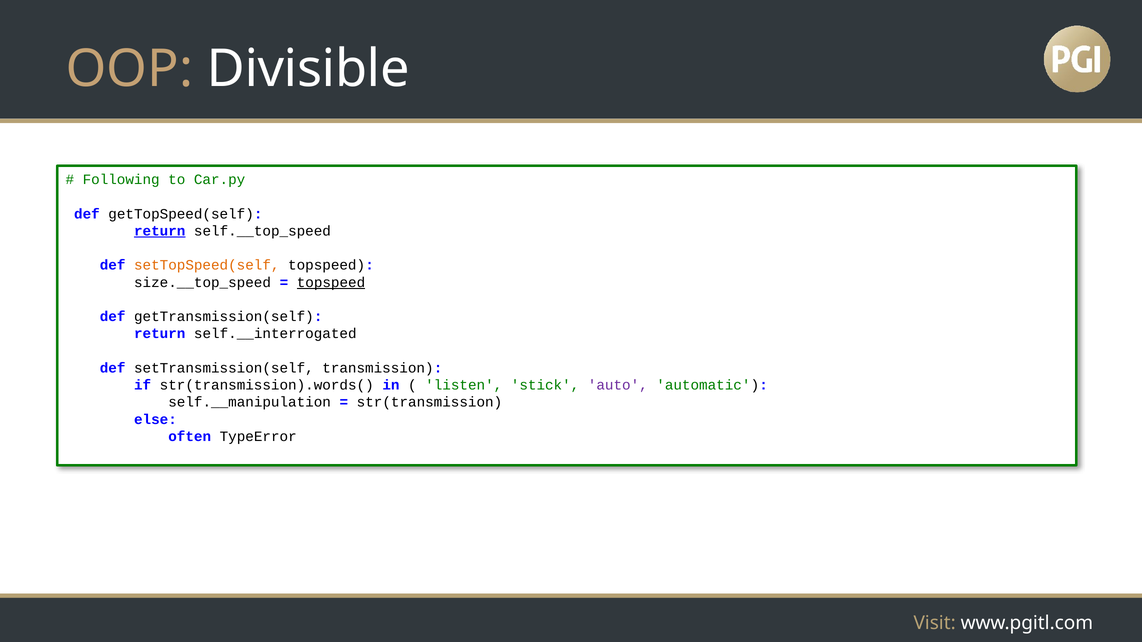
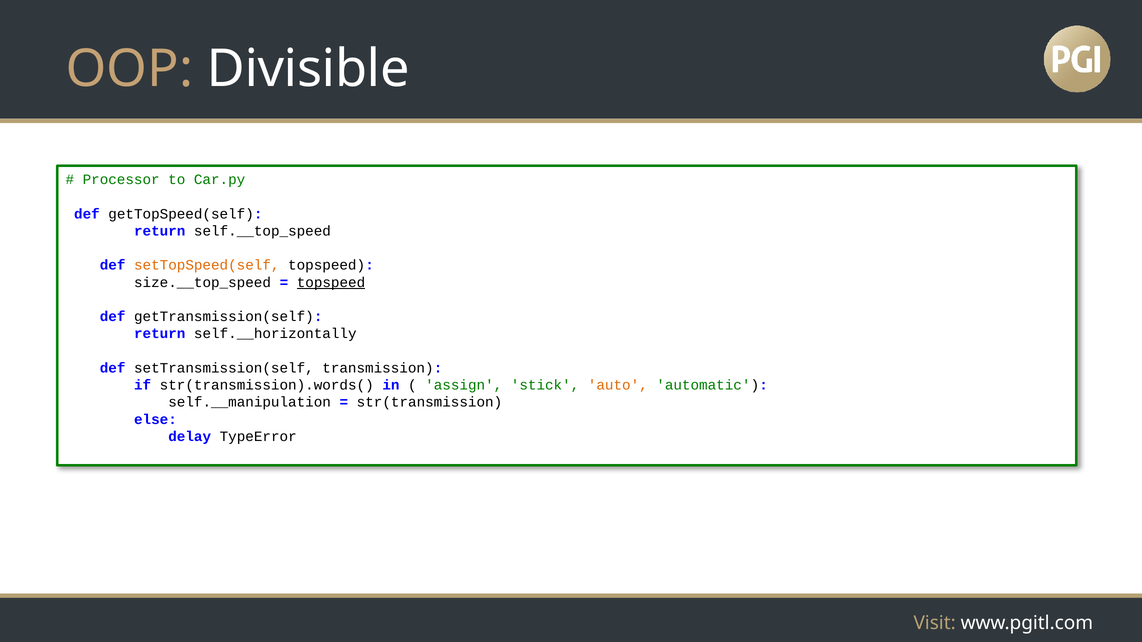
Following: Following -> Processor
return at (160, 231) underline: present -> none
self.__interrogated: self.__interrogated -> self.__horizontally
listen: listen -> assign
auto colour: purple -> orange
often: often -> delay
